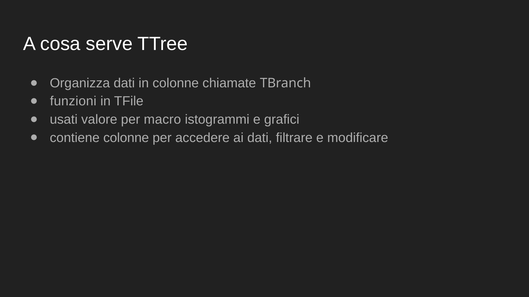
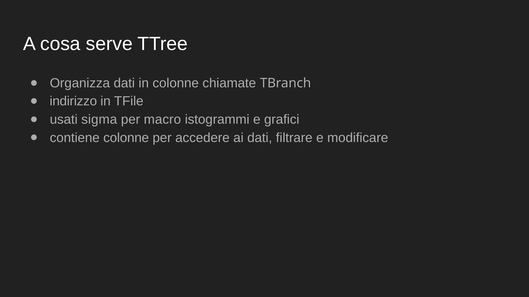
funzioni: funzioni -> indirizzo
valore: valore -> sigma
